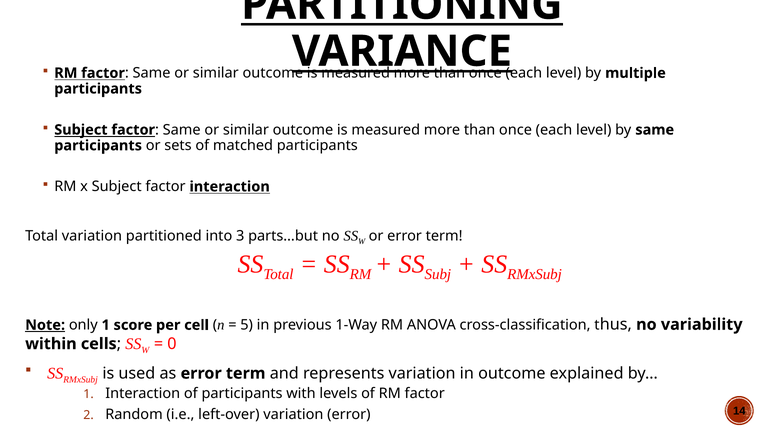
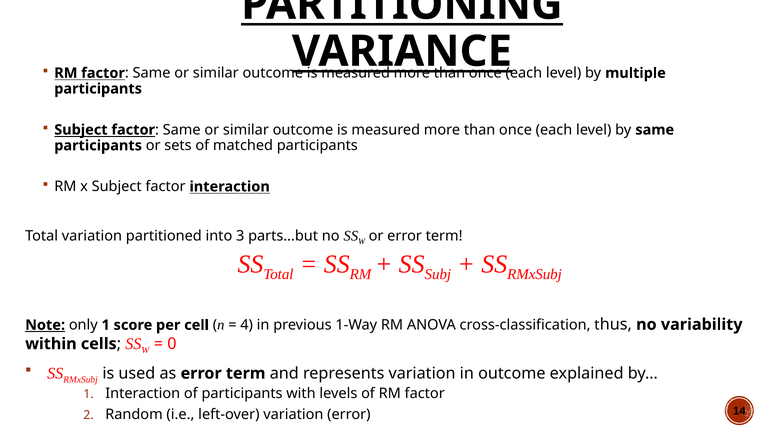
5: 5 -> 4
